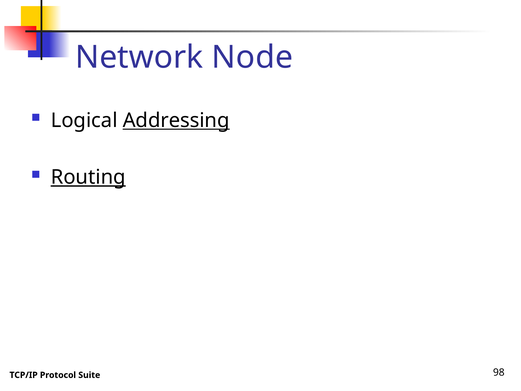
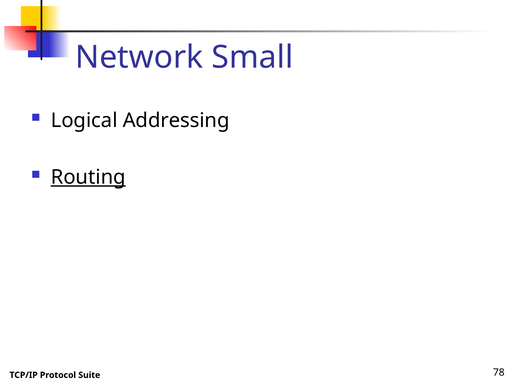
Node: Node -> Small
Addressing underline: present -> none
98: 98 -> 78
